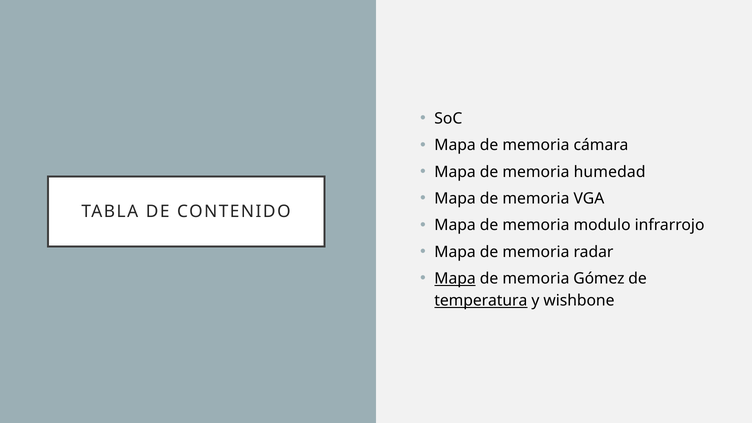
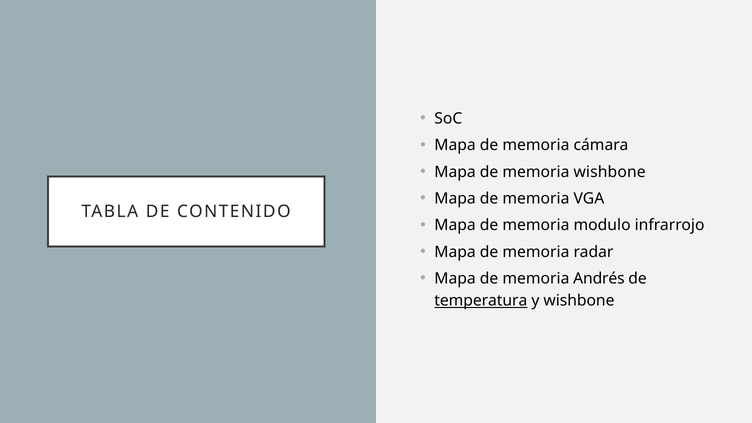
memoria humedad: humedad -> wishbone
Mapa at (455, 279) underline: present -> none
Gómez: Gómez -> Andrés
